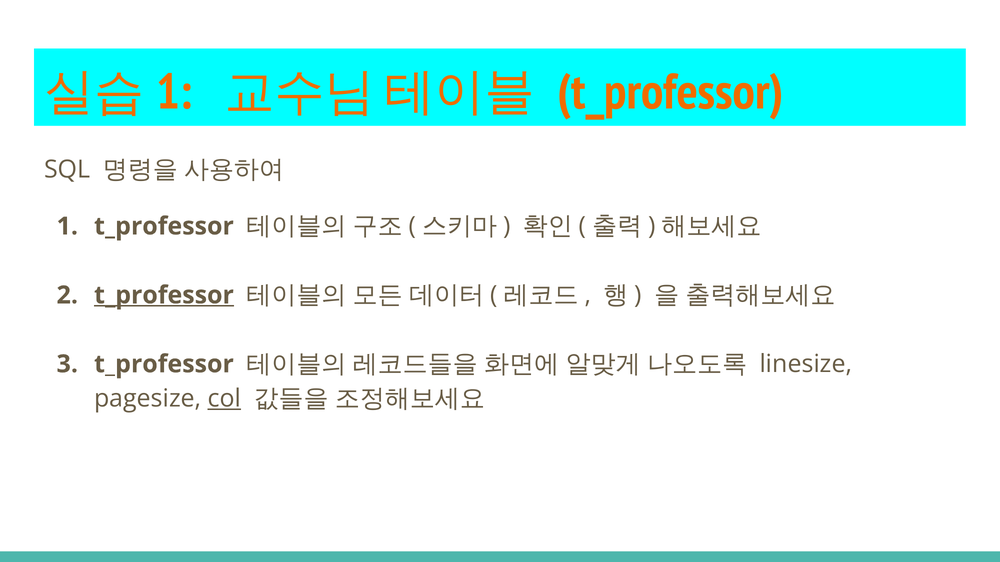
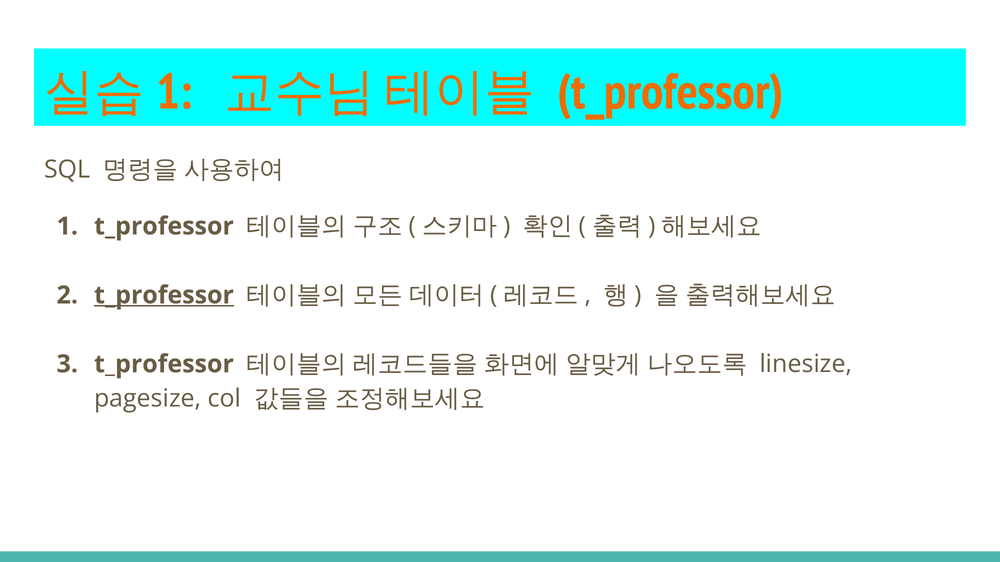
col underline: present -> none
